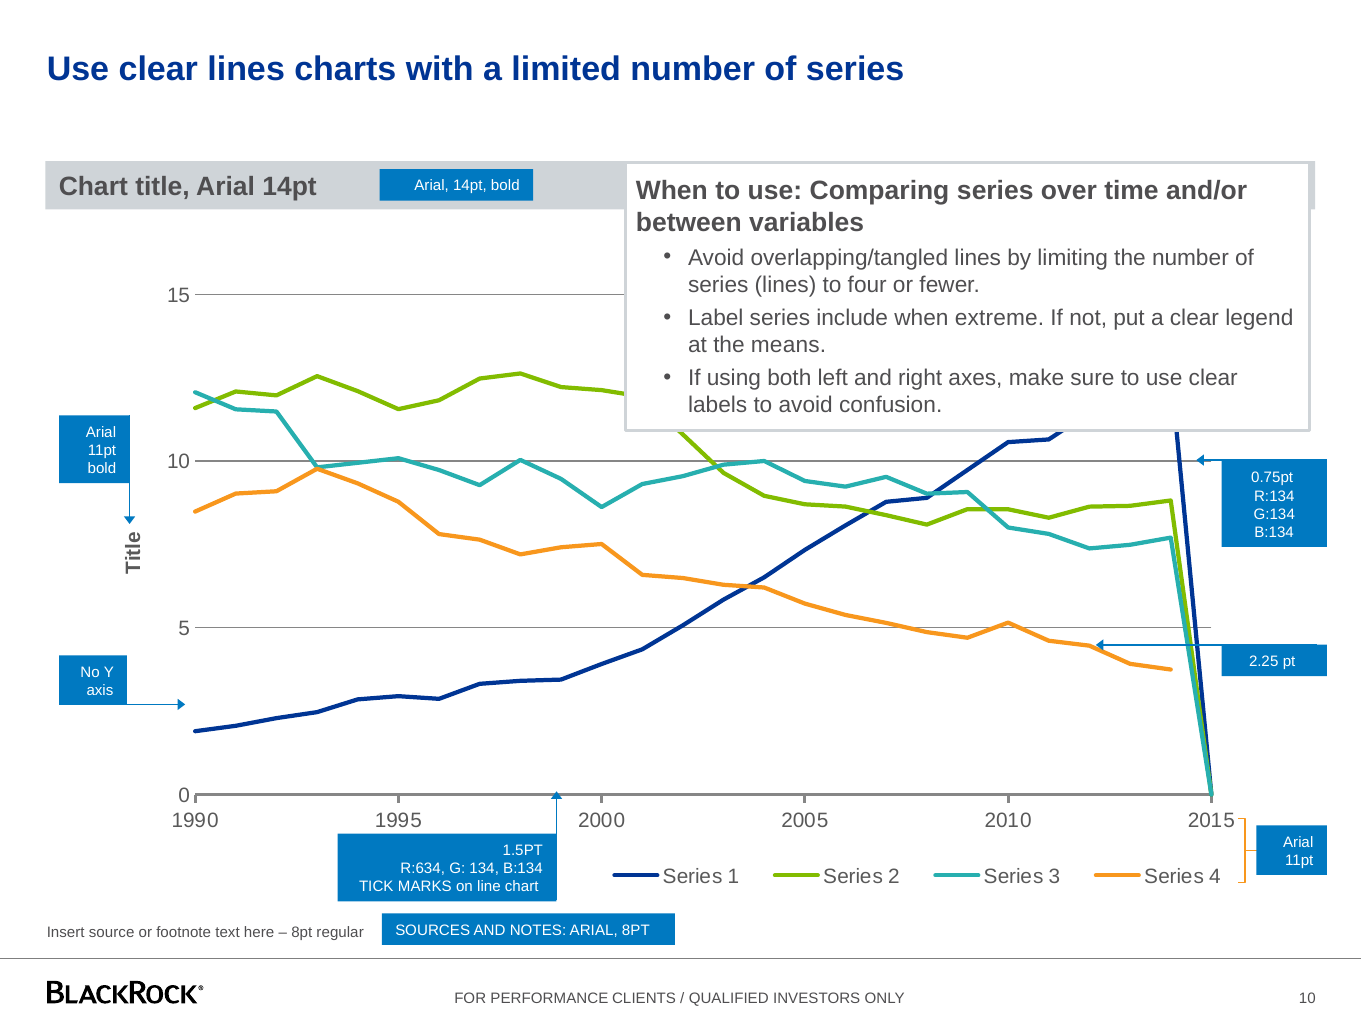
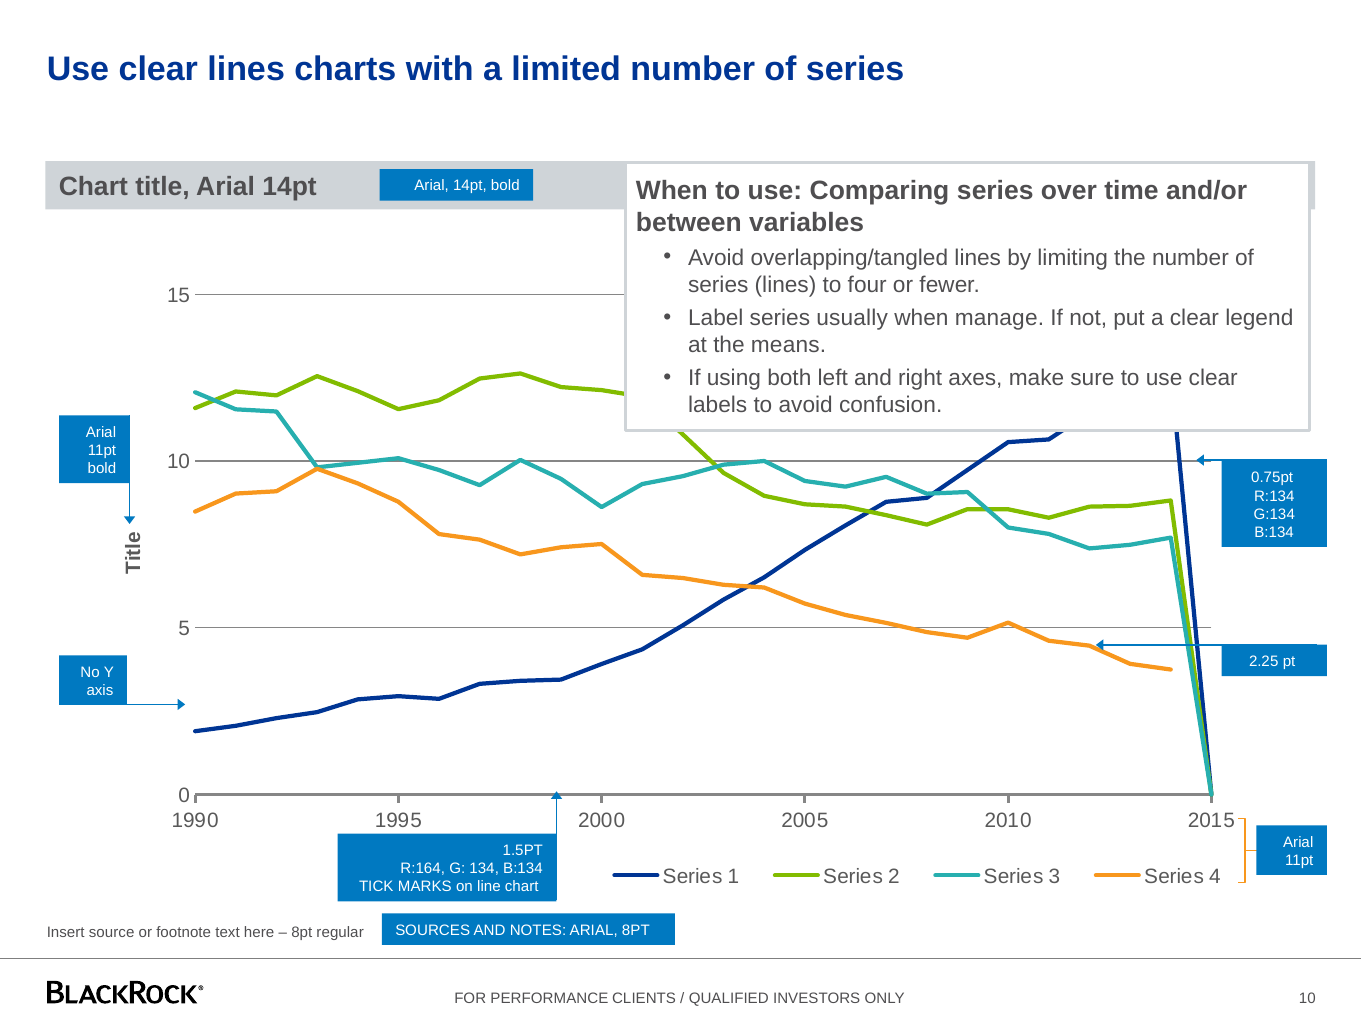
include: include -> usually
extreme: extreme -> manage
R:634: R:634 -> R:164
